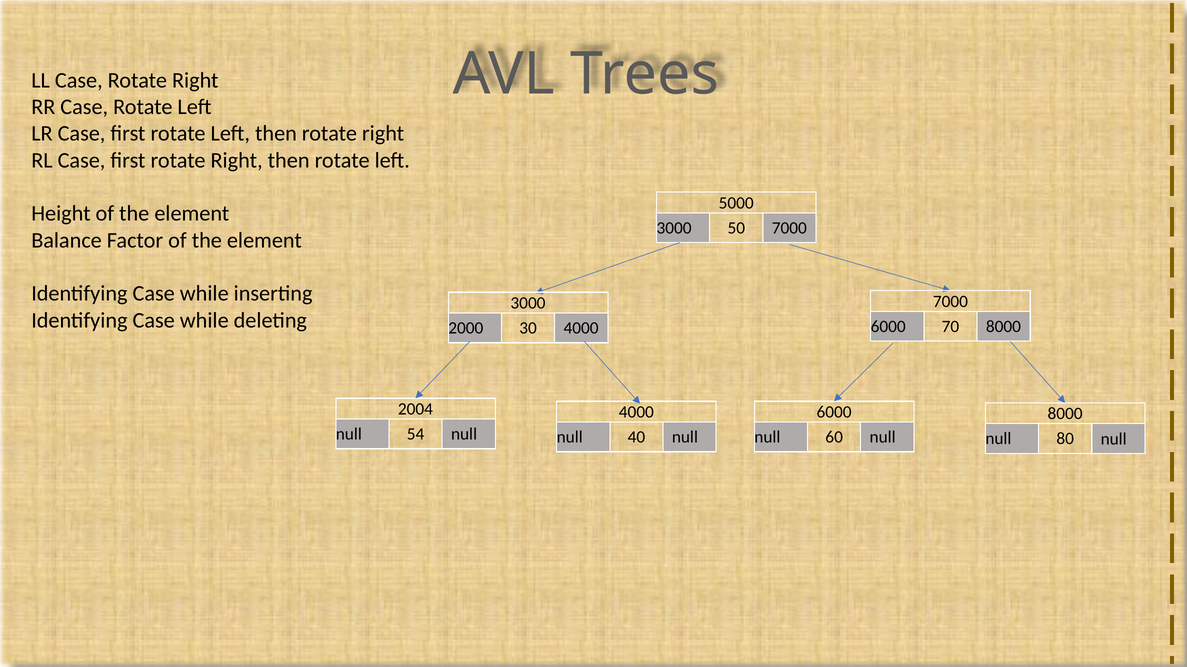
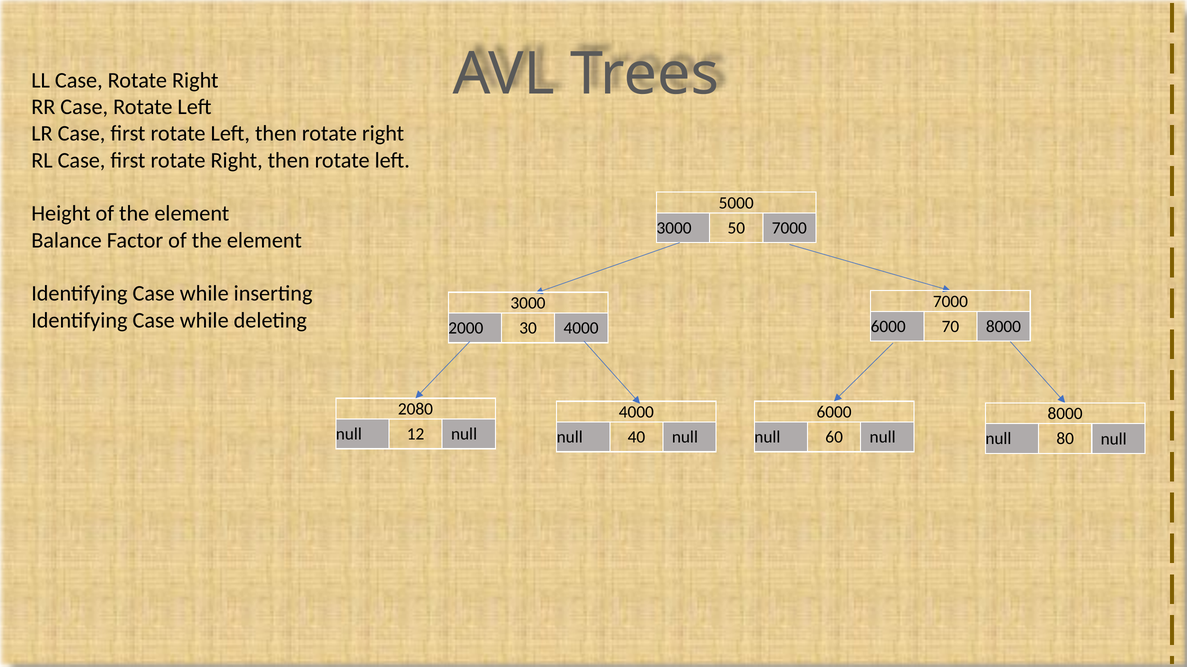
2004: 2004 -> 2080
54: 54 -> 12
